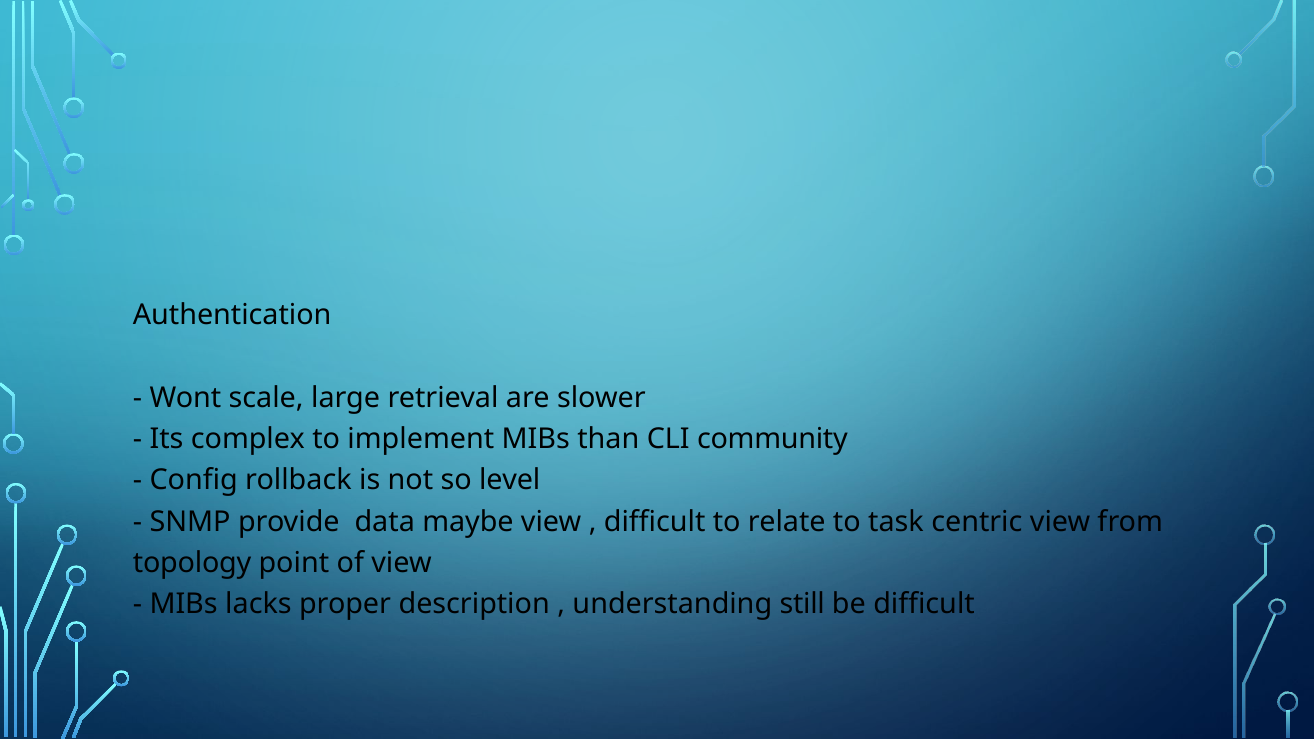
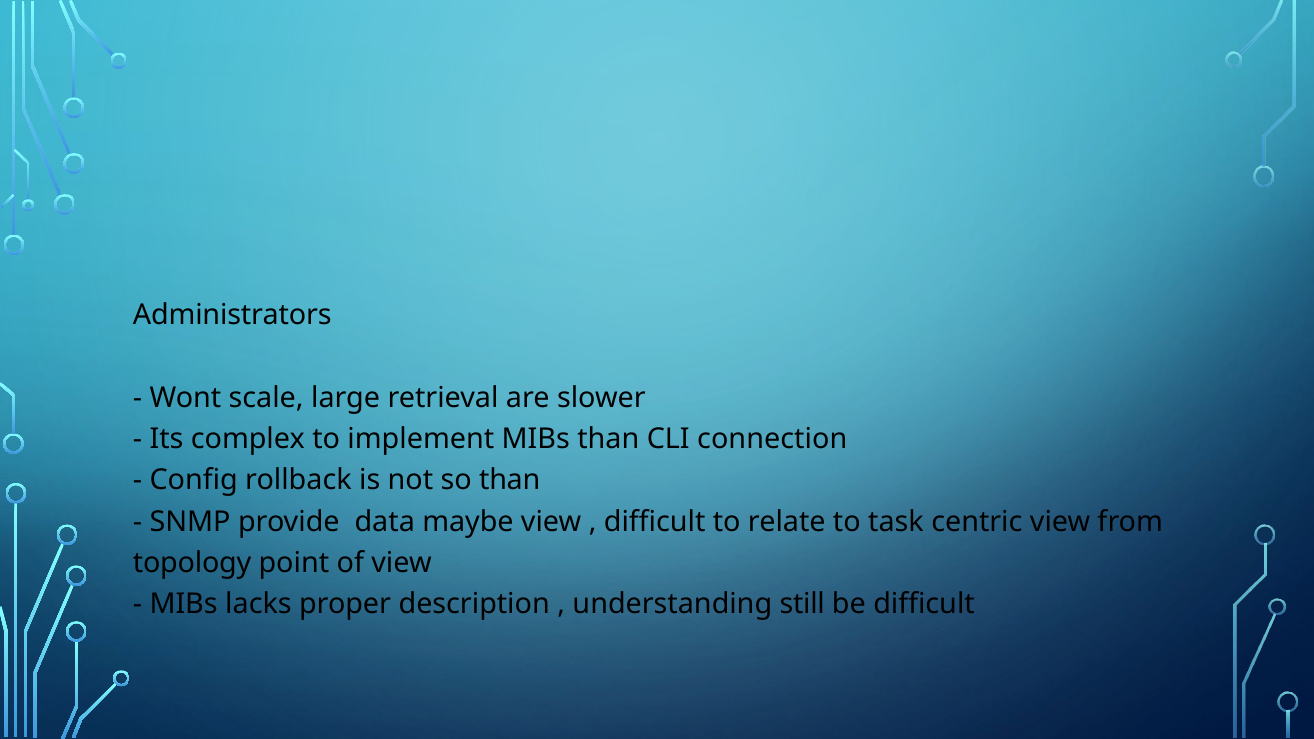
Authentication: Authentication -> Administrators
community: community -> connection
so level: level -> than
